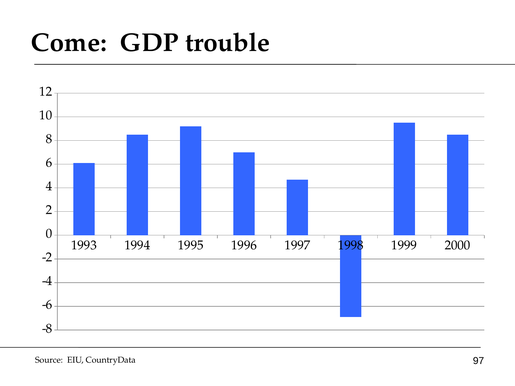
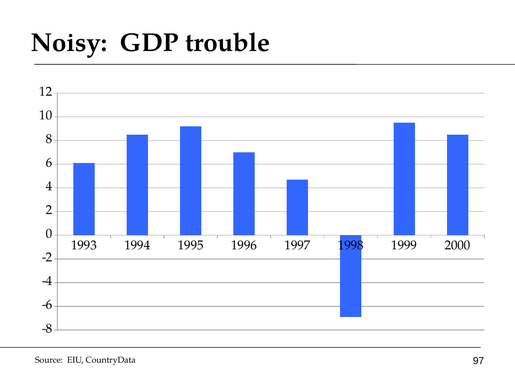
Come: Come -> Noisy
